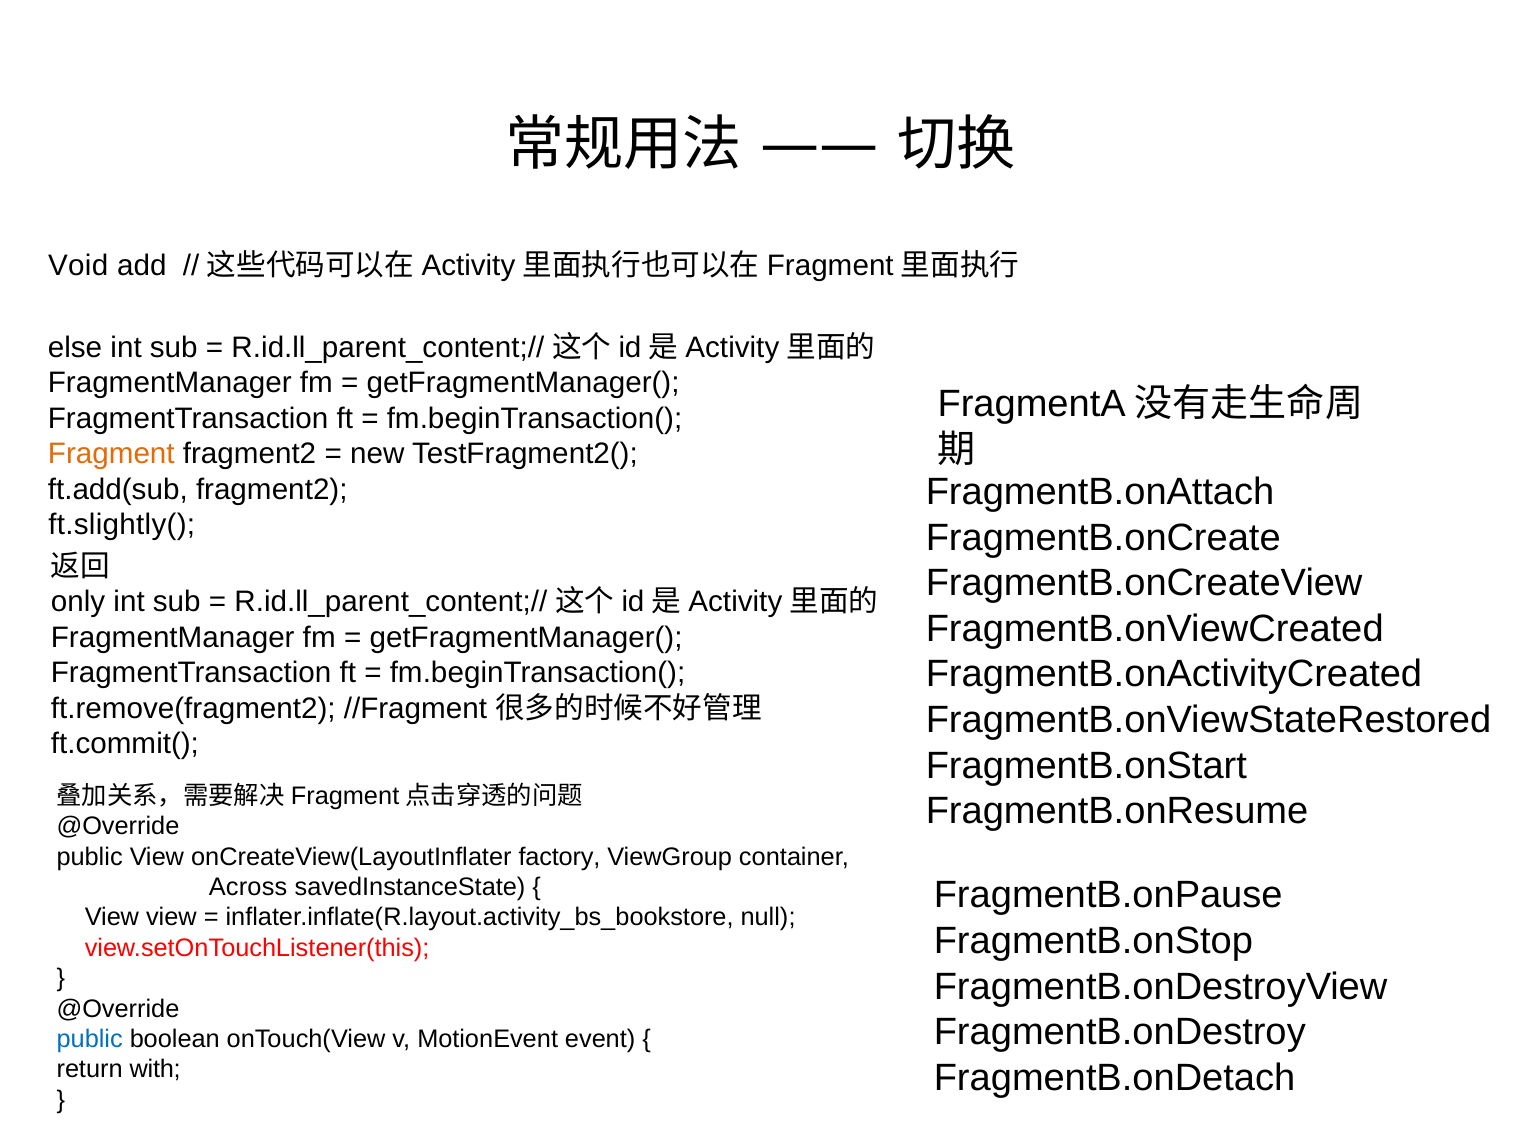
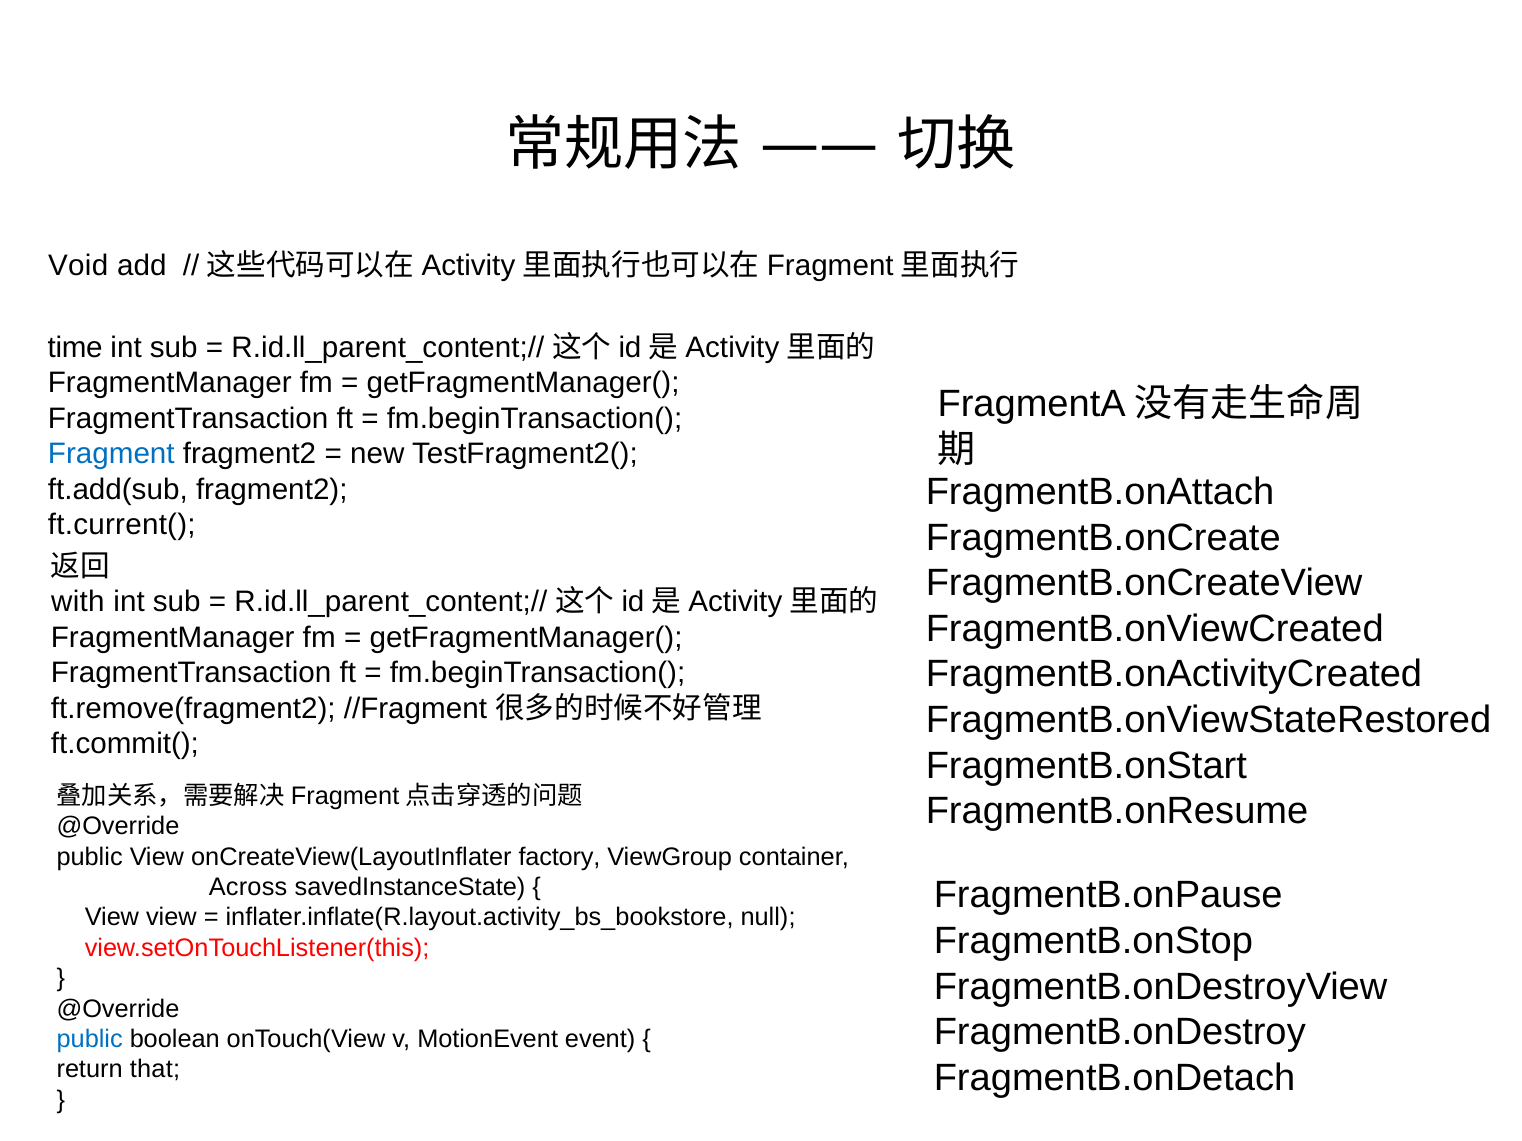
else: else -> time
Fragment colour: orange -> blue
ft.slightly(: ft.slightly( -> ft.current(
only: only -> with
with: with -> that
